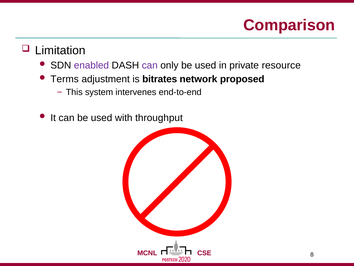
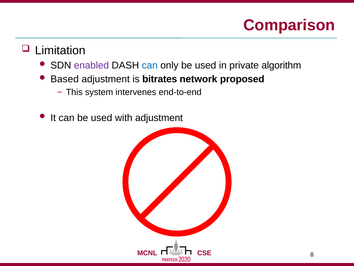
can at (150, 65) colour: purple -> blue
resource: resource -> algorithm
Terms: Terms -> Based
with throughput: throughput -> adjustment
